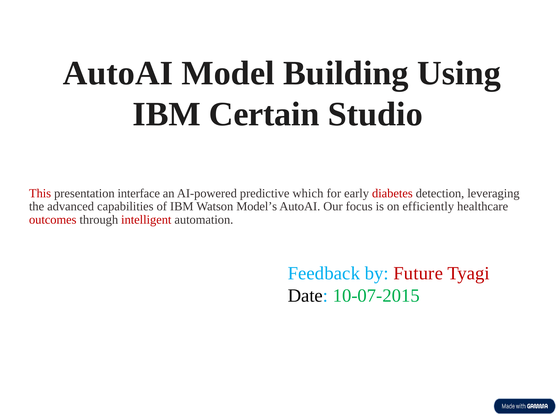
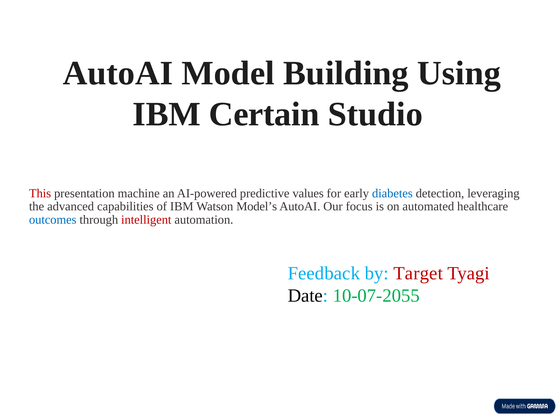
interface: interface -> machine
which: which -> values
diabetes colour: red -> blue
efficiently: efficiently -> automated
outcomes colour: red -> blue
Future: Future -> Target
10-07-2015: 10-07-2015 -> 10-07-2055
